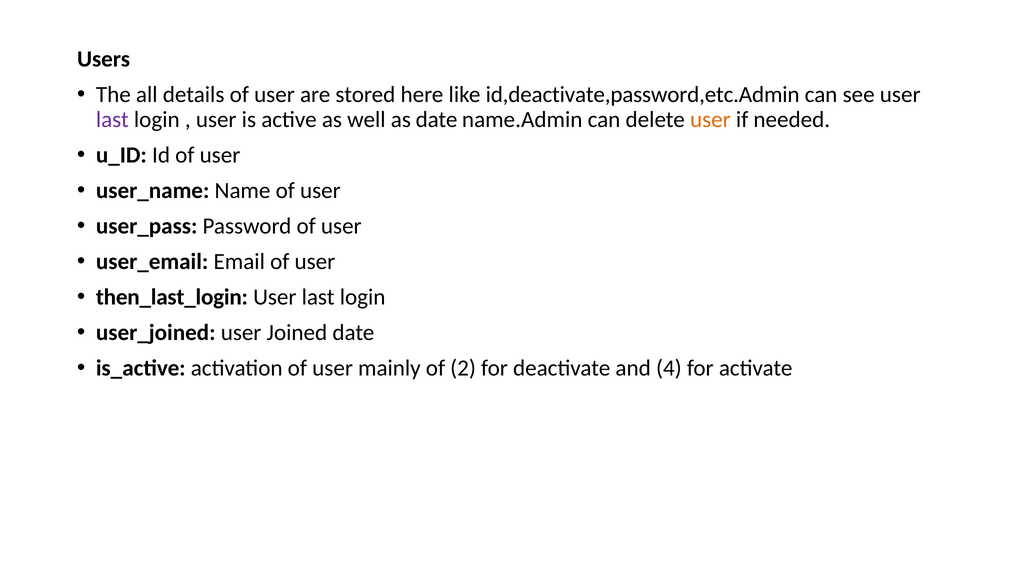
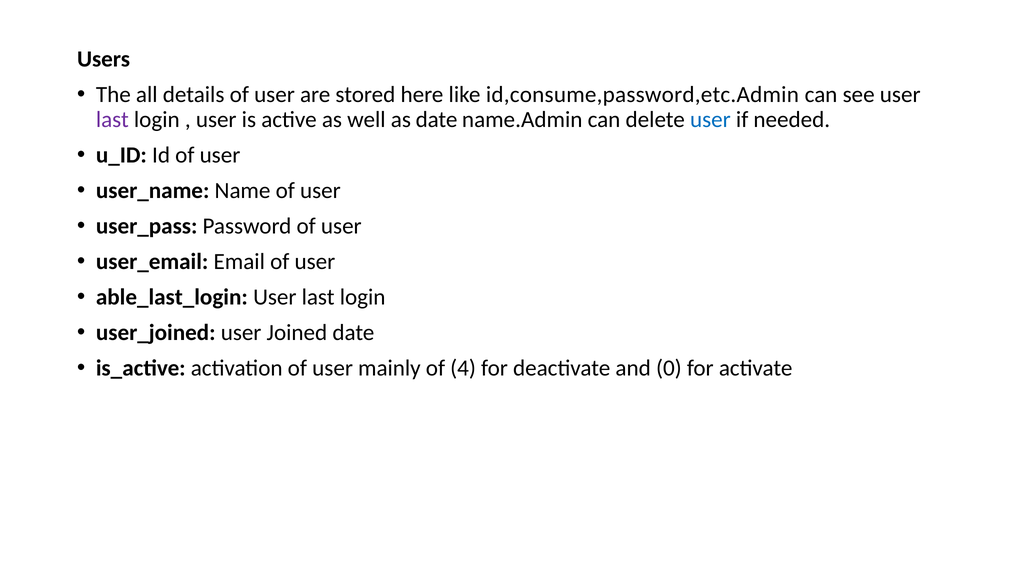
id,deactivate,password,etc.Admin: id,deactivate,password,etc.Admin -> id,consume,password,etc.Admin
user at (710, 120) colour: orange -> blue
then_last_login: then_last_login -> able_last_login
2: 2 -> 4
4: 4 -> 0
